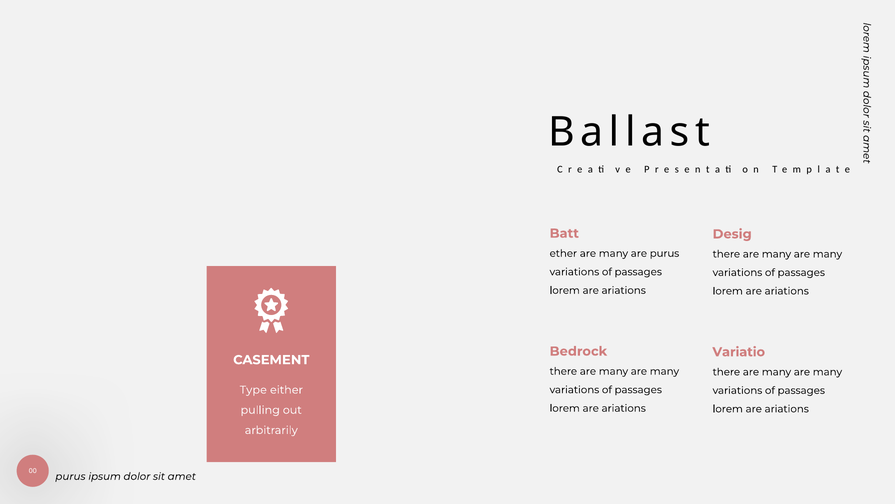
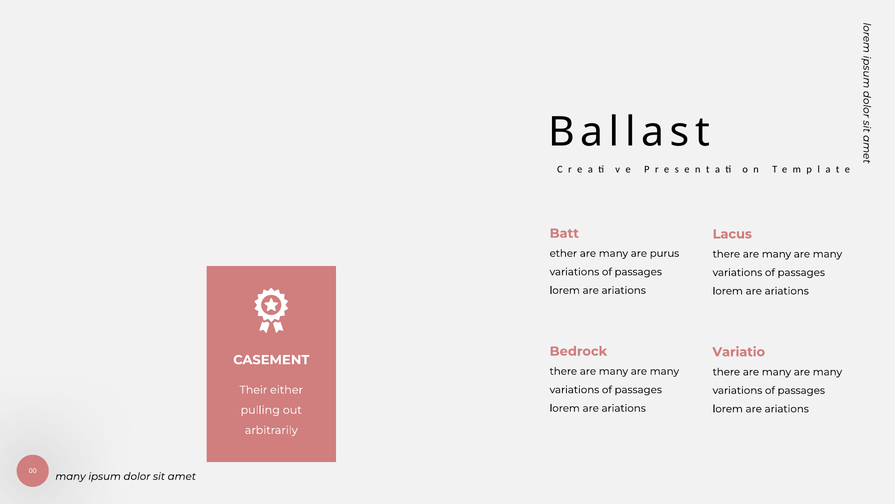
Desig: Desig -> Lacus
Type: Type -> Their
00 purus: purus -> many
